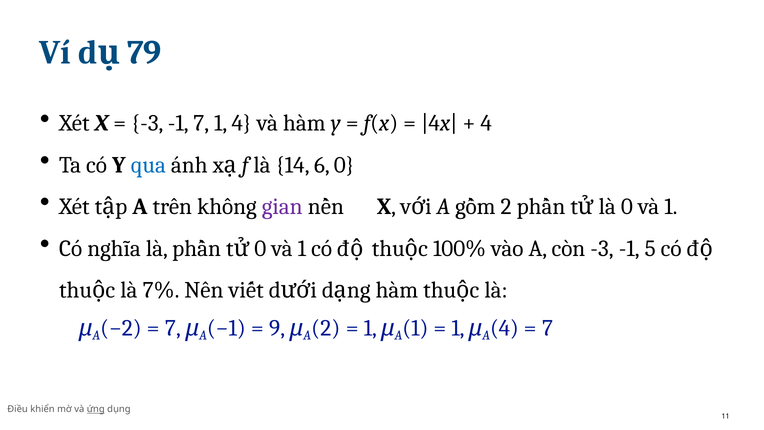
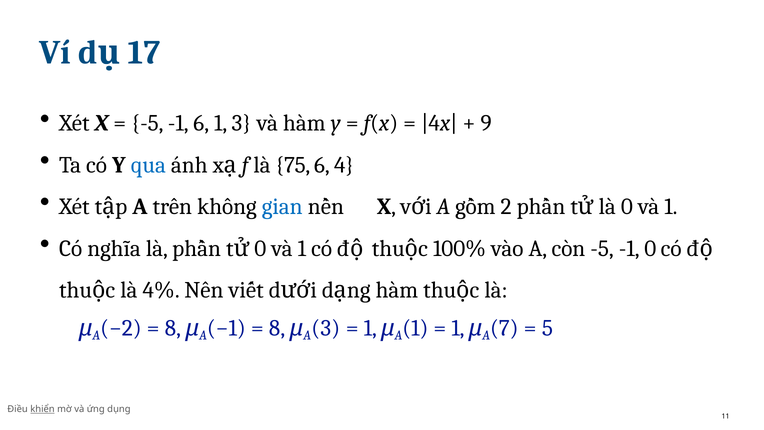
79: 79 -> 17
-3 at (147, 123): -3 -> -5
-1 7: 7 -> 6
1 4: 4 -> 3
4 at (486, 123): 4 -> 9
14: 14 -> 75
6 0: 0 -> 4
gian colour: purple -> blue
còn -3: -3 -> -5
-1 5: 5 -> 0
7%: 7% -> 4%
7 at (173, 328): 7 -> 8
9 at (277, 328): 9 -> 8
A 2: 2 -> 3
A 4: 4 -> 7
7 at (547, 328): 7 -> 5
khiển underline: none -> present
ứng underline: present -> none
